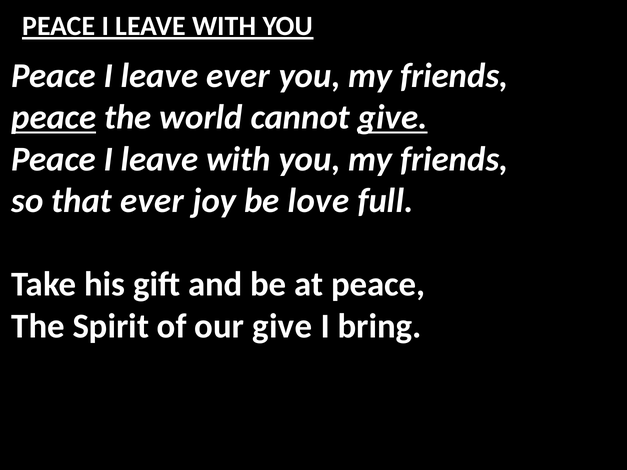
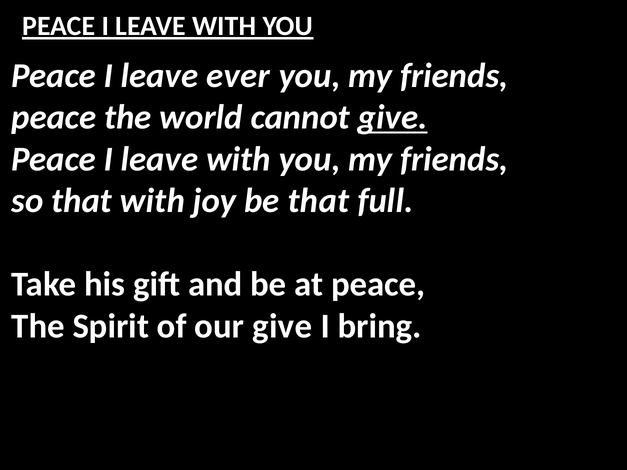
peace at (54, 117) underline: present -> none
that ever: ever -> with
be love: love -> that
